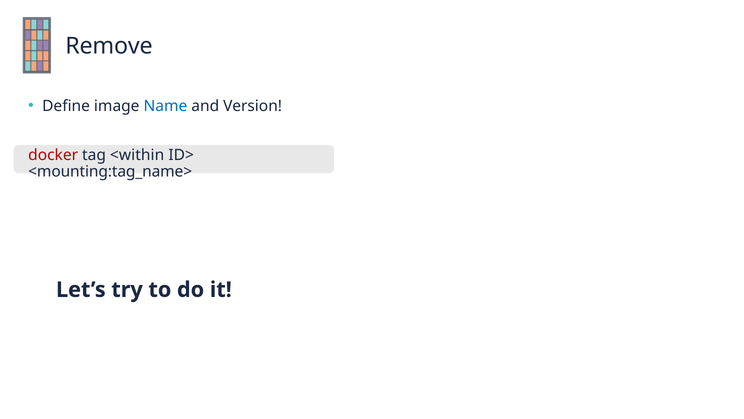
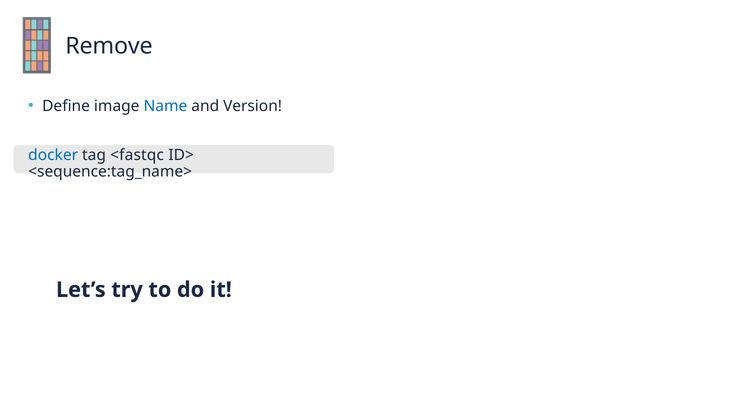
docker colour: red -> blue
<within: <within -> <fastqc
<mounting:tag_name>: <mounting:tag_name> -> <sequence:tag_name>
